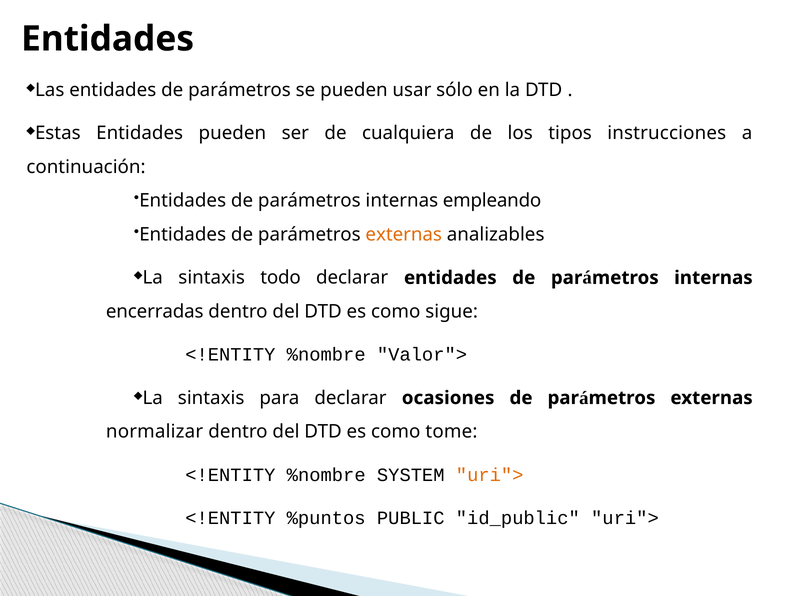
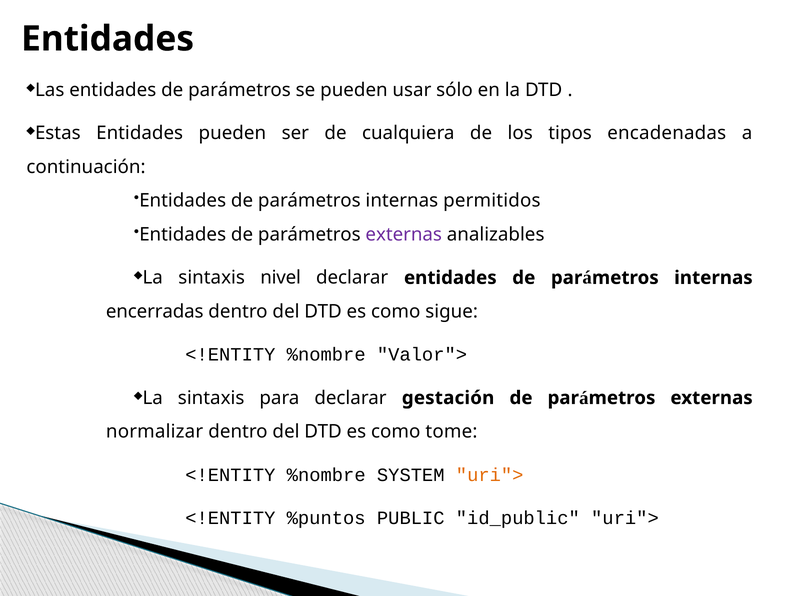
instrucciones: instrucciones -> encadenadas
empleando: empleando -> permitidos
externas at (404, 234) colour: orange -> purple
todo: todo -> nivel
ocasiones: ocasiones -> gestación
